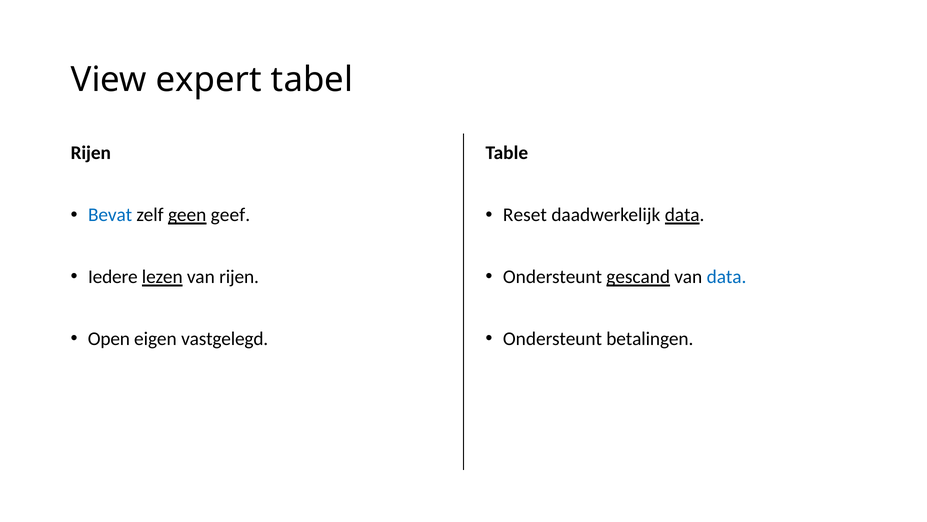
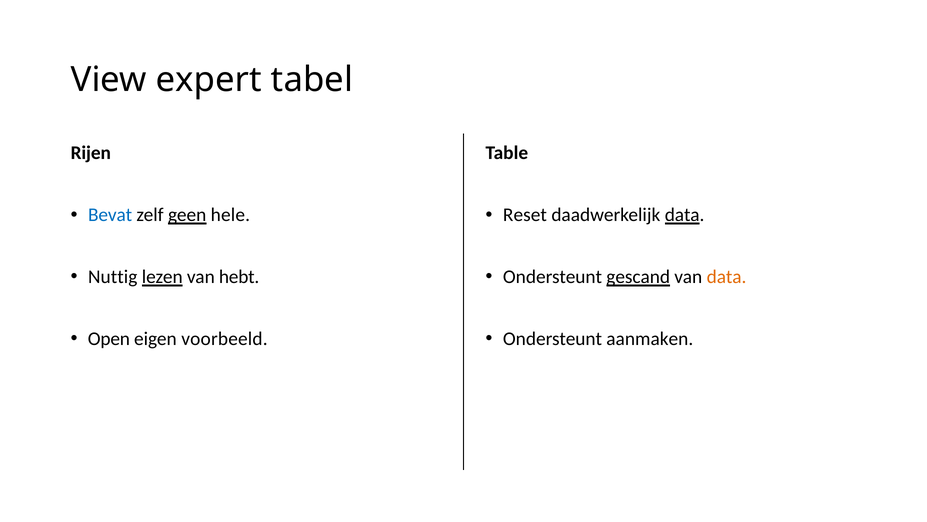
geef: geef -> hele
Iedere: Iedere -> Nuttig
van rijen: rijen -> hebt
data at (727, 277) colour: blue -> orange
vastgelegd: vastgelegd -> voorbeeld
betalingen: betalingen -> aanmaken
